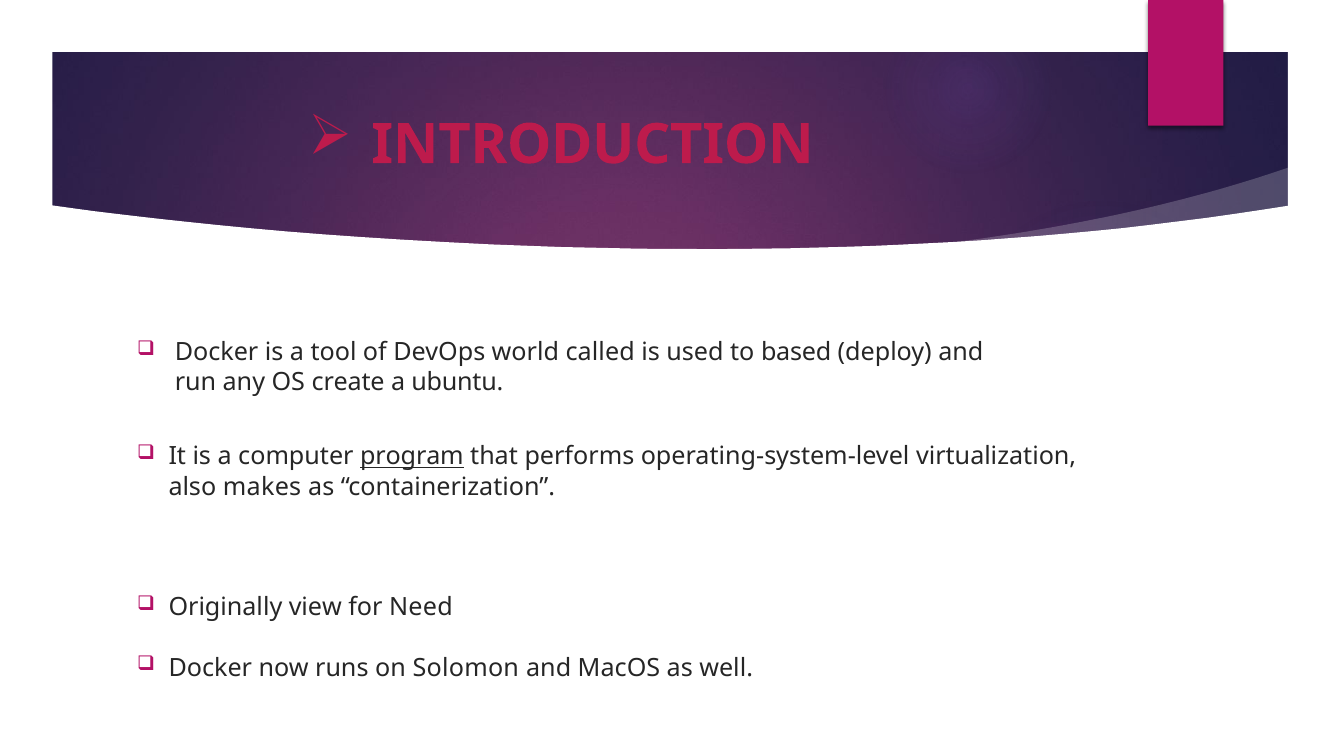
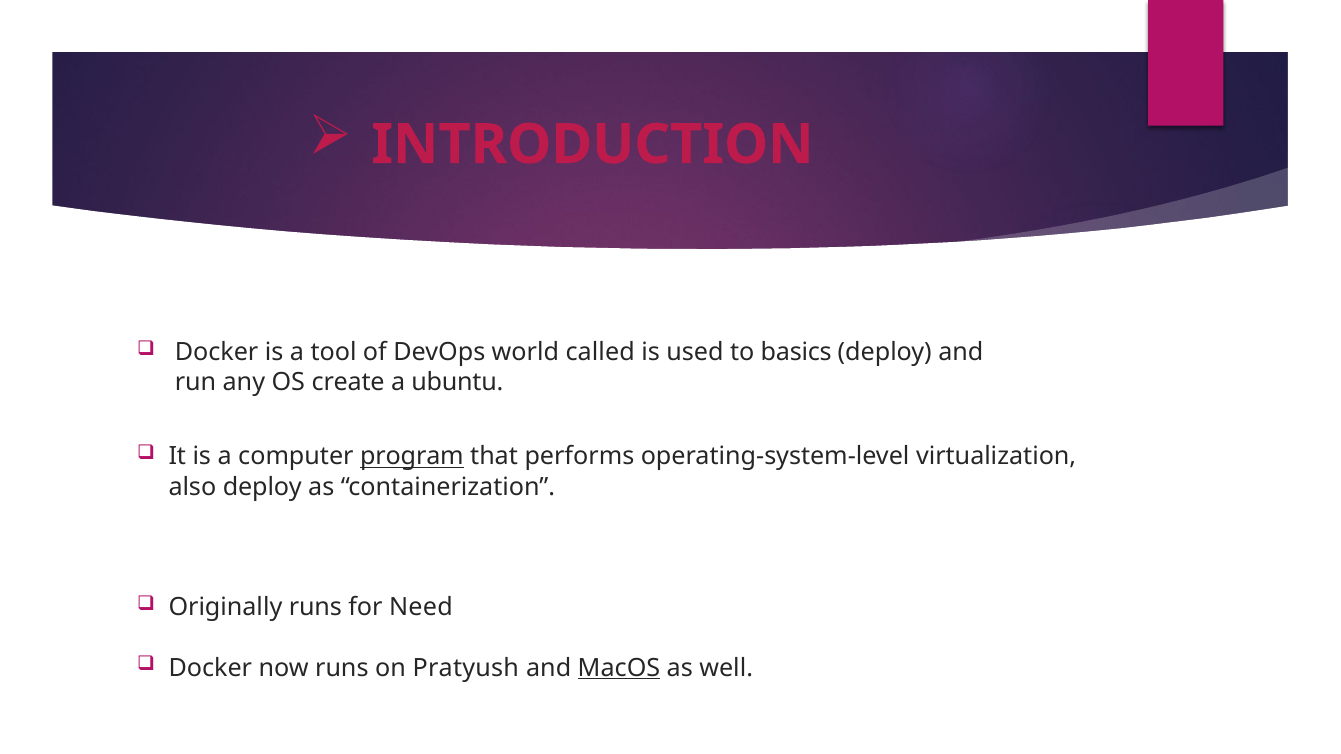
based: based -> basics
also makes: makes -> deploy
Originally view: view -> runs
Solomon: Solomon -> Pratyush
MacOS underline: none -> present
